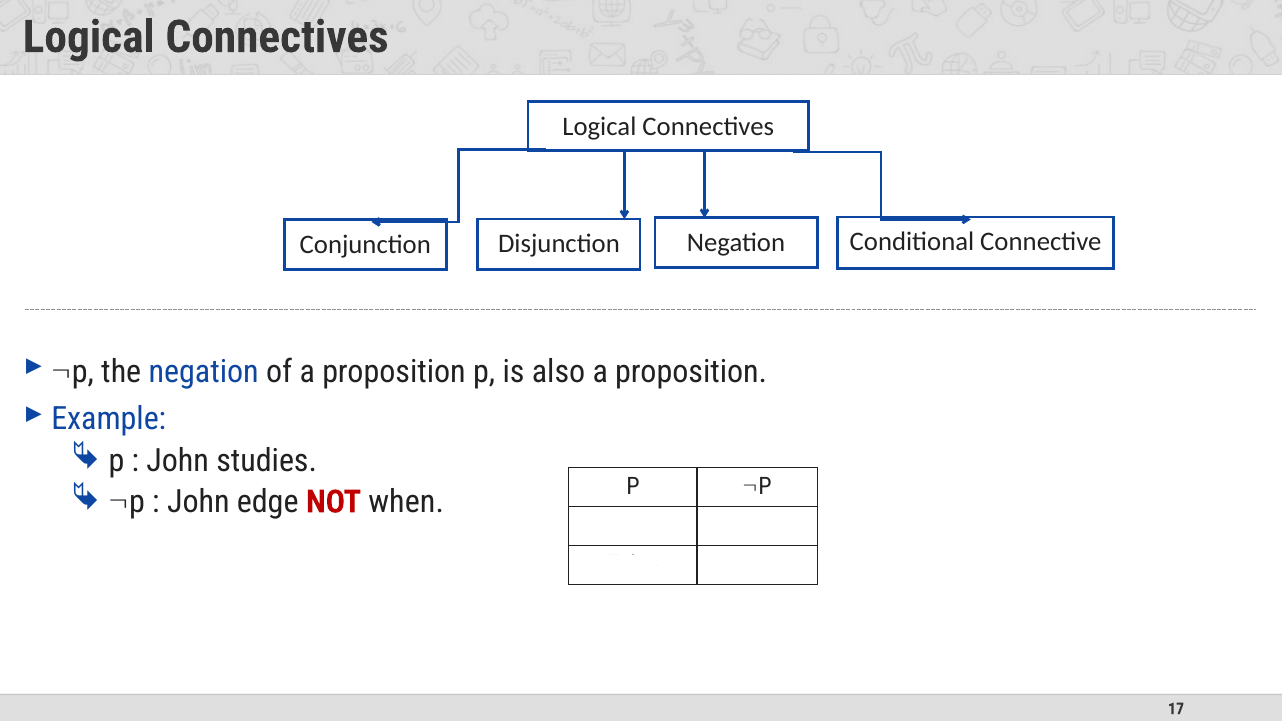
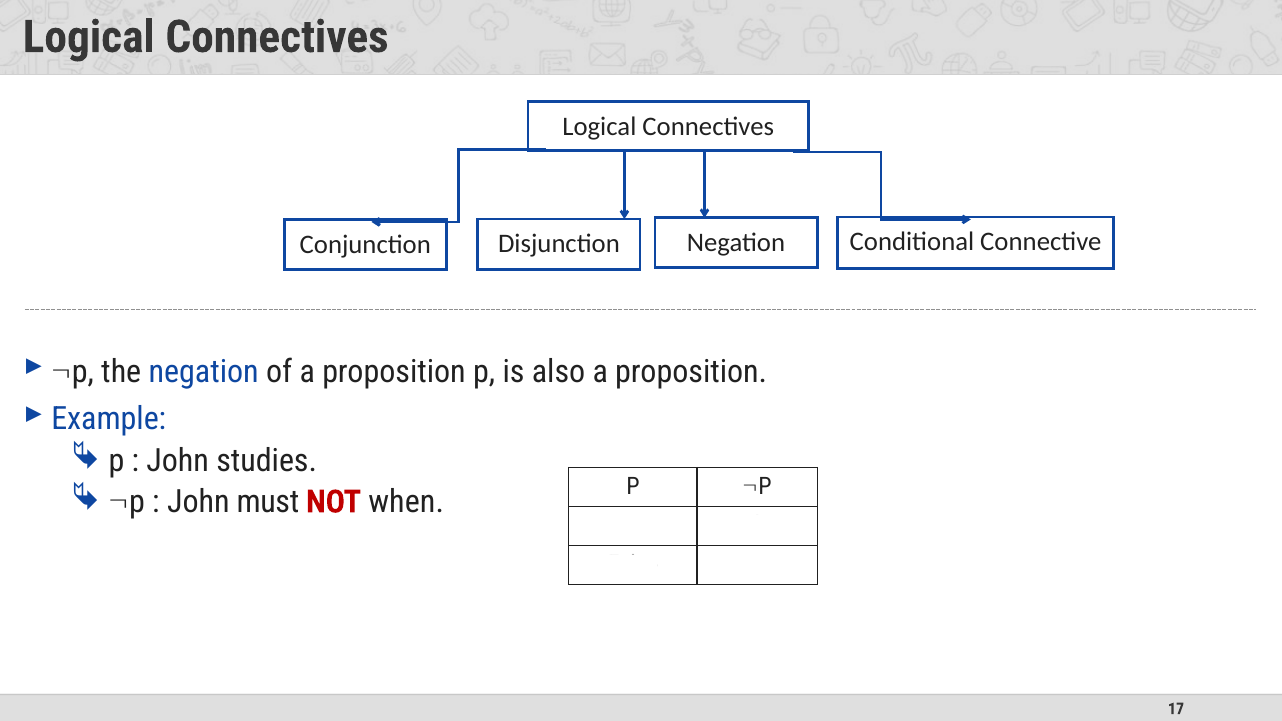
edge: edge -> must
